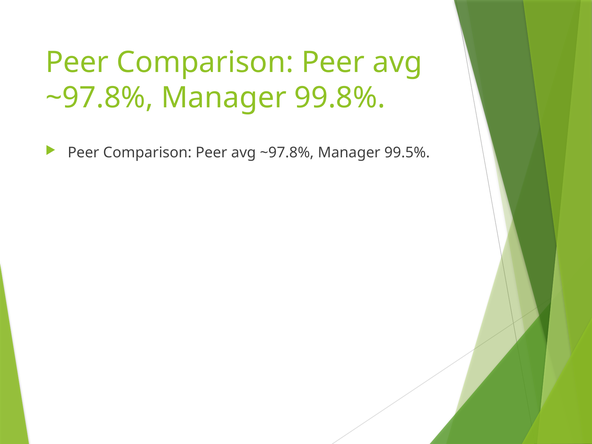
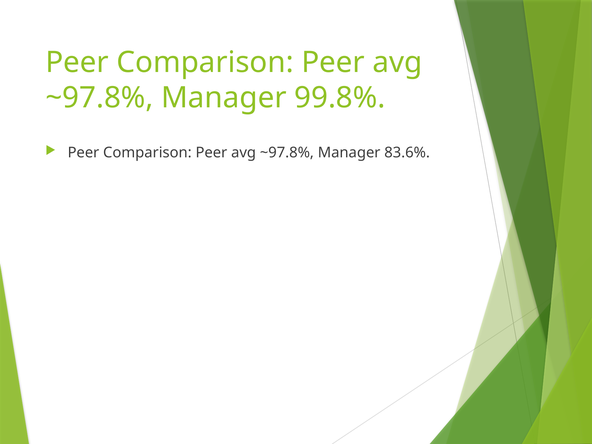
99.5%: 99.5% -> 83.6%
